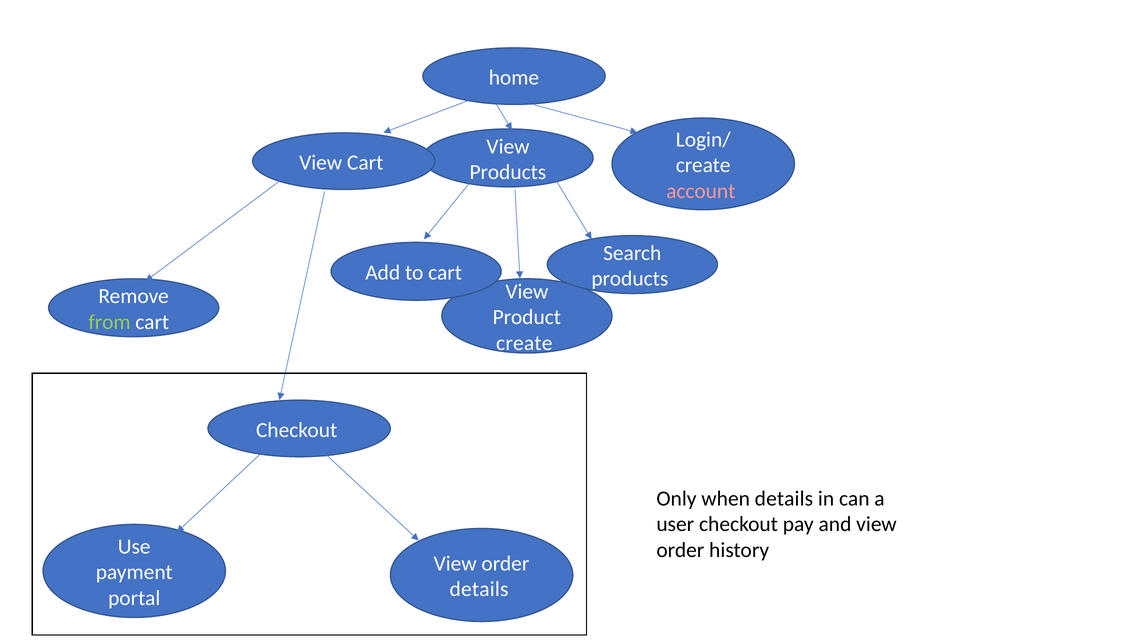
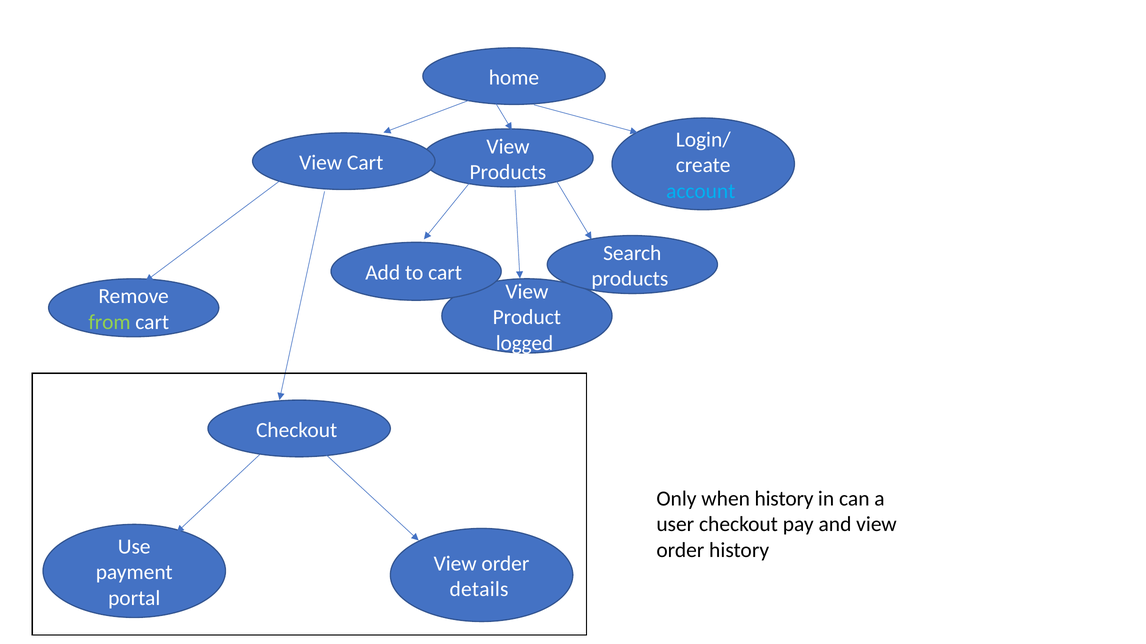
account colour: pink -> light blue
create at (524, 343): create -> logged
when details: details -> history
